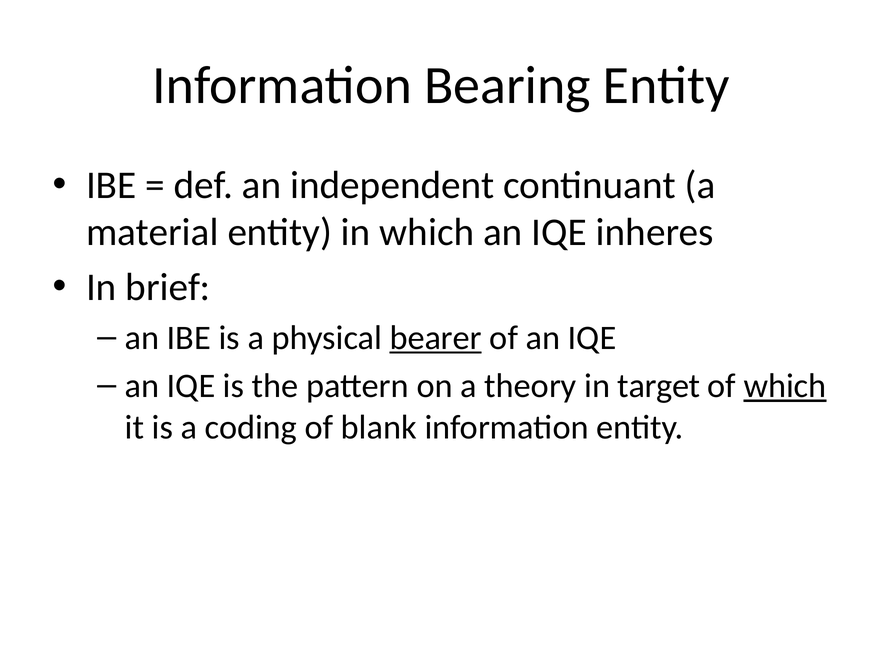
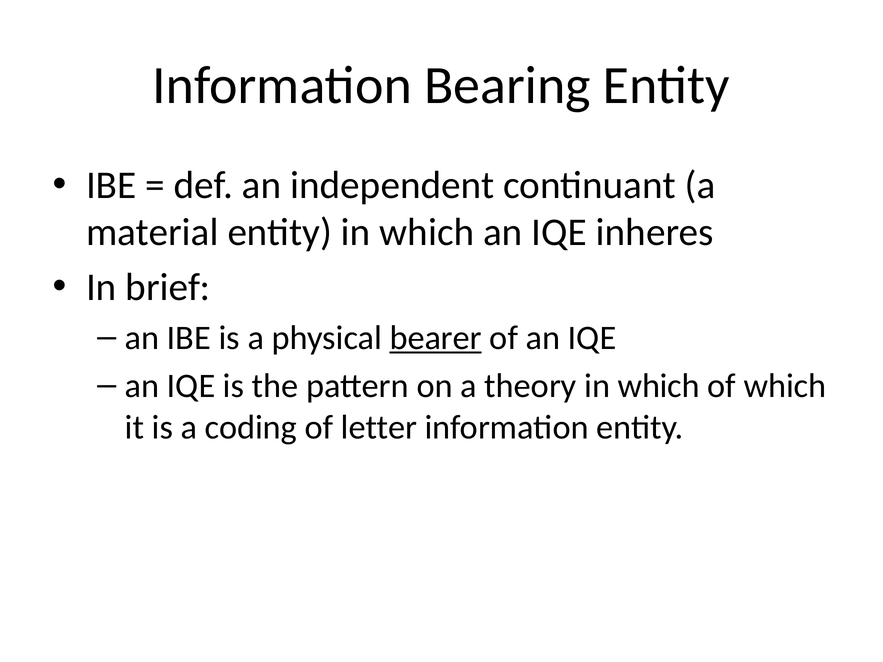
target at (659, 386): target -> which
which at (785, 386) underline: present -> none
blank: blank -> letter
